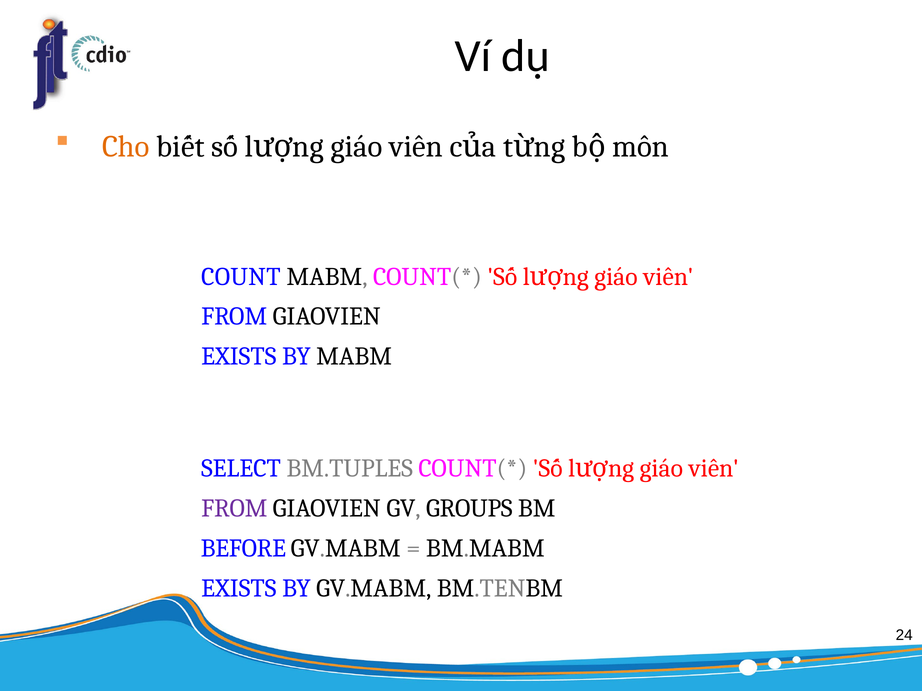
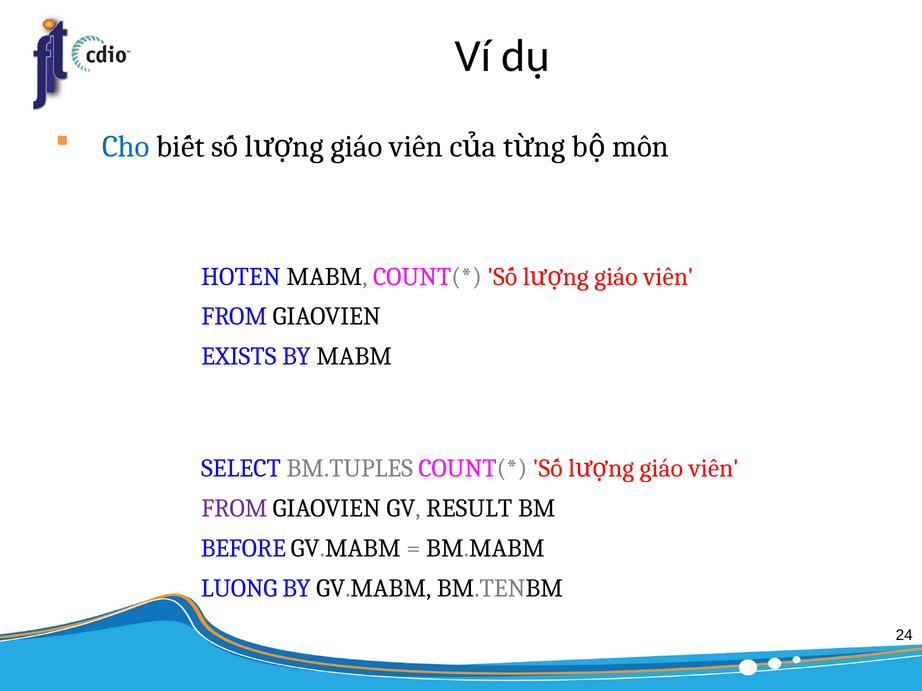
Cho colour: orange -> blue
COUNT: COUNT -> HOTEN
GROUPS: GROUPS -> RESULT
EXISTS at (239, 589): EXISTS -> LUONG
